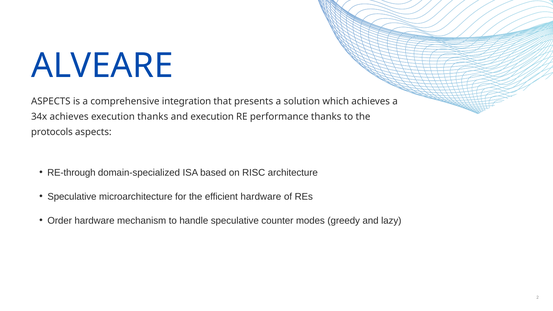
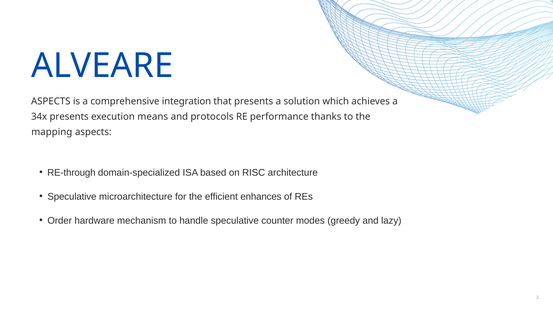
34x achieves: achieves -> presents
execution thanks: thanks -> means
and execution: execution -> protocols
protocols: protocols -> mapping
efficient hardware: hardware -> enhances
